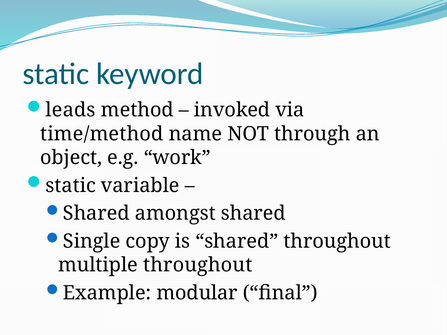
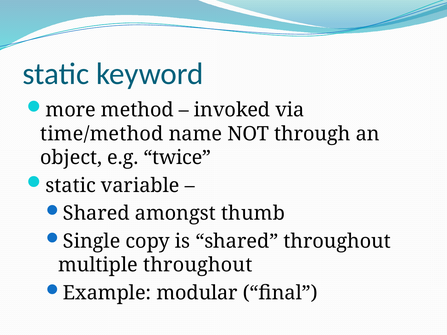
leads: leads -> more
work: work -> twice
amongst shared: shared -> thumb
